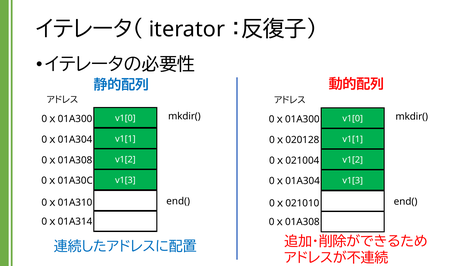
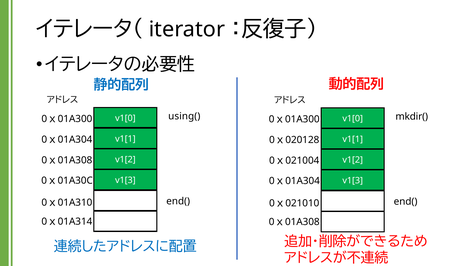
mkdir( at (184, 116): mkdir( -> using(
